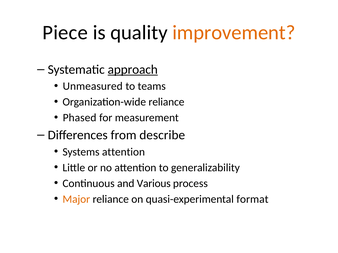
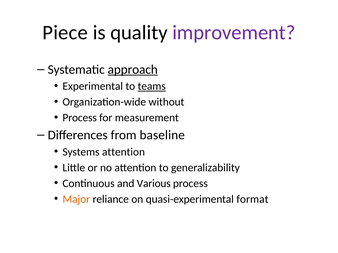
improvement colour: orange -> purple
Unmeasured: Unmeasured -> Experimental
teams underline: none -> present
Organization-wide reliance: reliance -> without
Phased at (80, 118): Phased -> Process
describe: describe -> baseline
